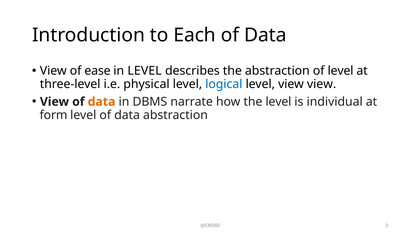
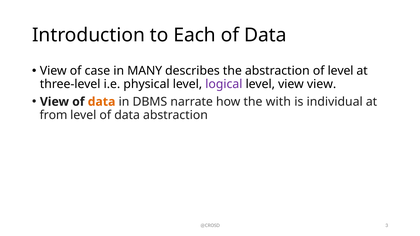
ease: ease -> case
in LEVEL: LEVEL -> MANY
logical colour: blue -> purple
the level: level -> with
form: form -> from
